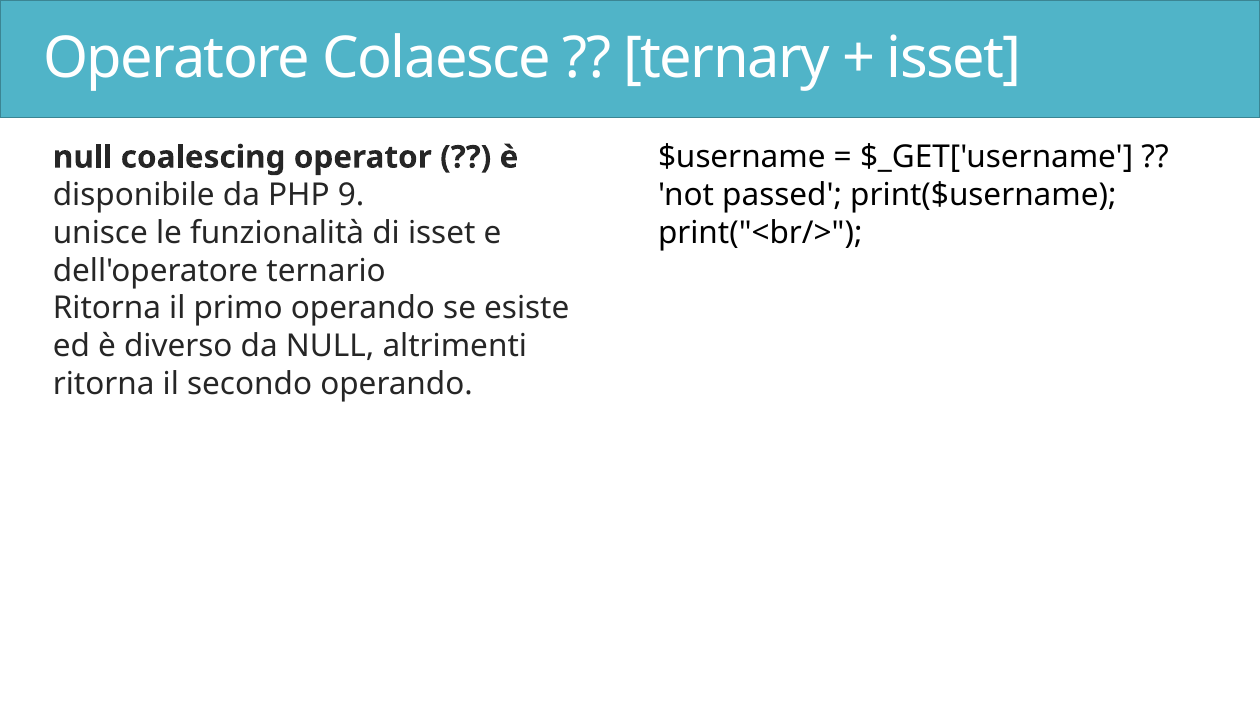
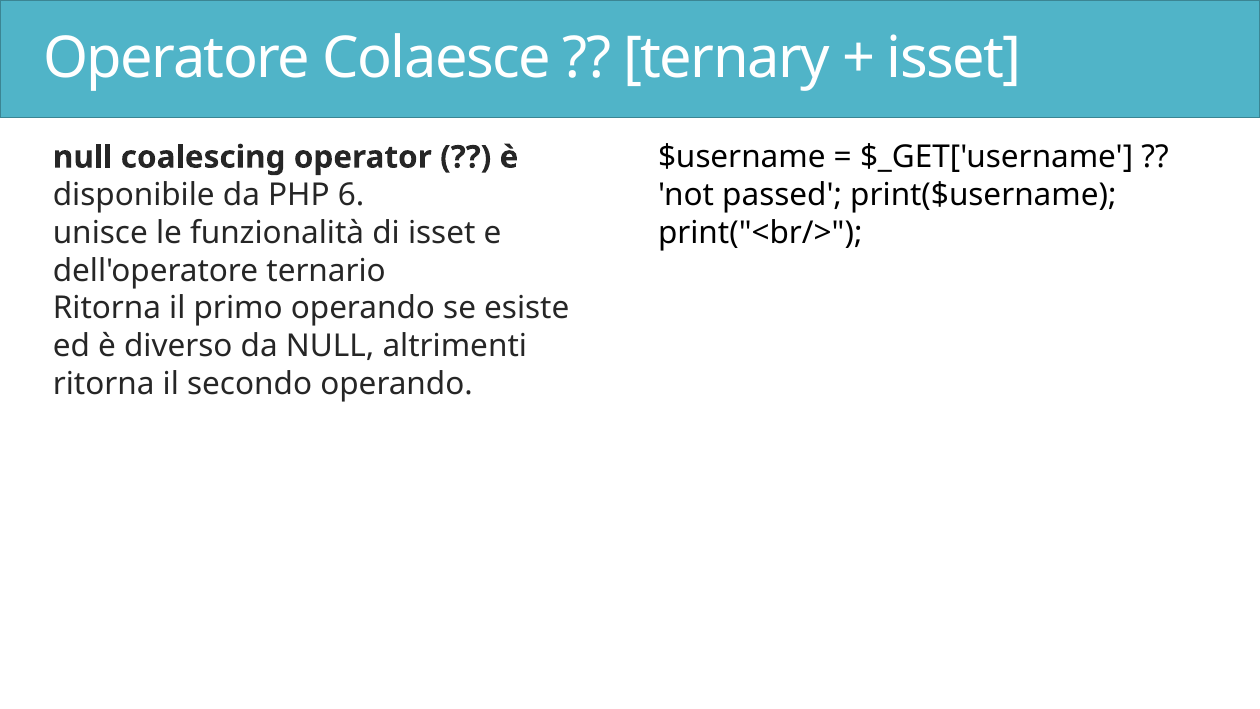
9: 9 -> 6
